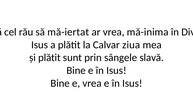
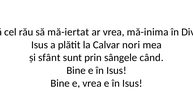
ziua: ziua -> nori
și plătit: plătit -> sfânt
slavă: slavă -> când
